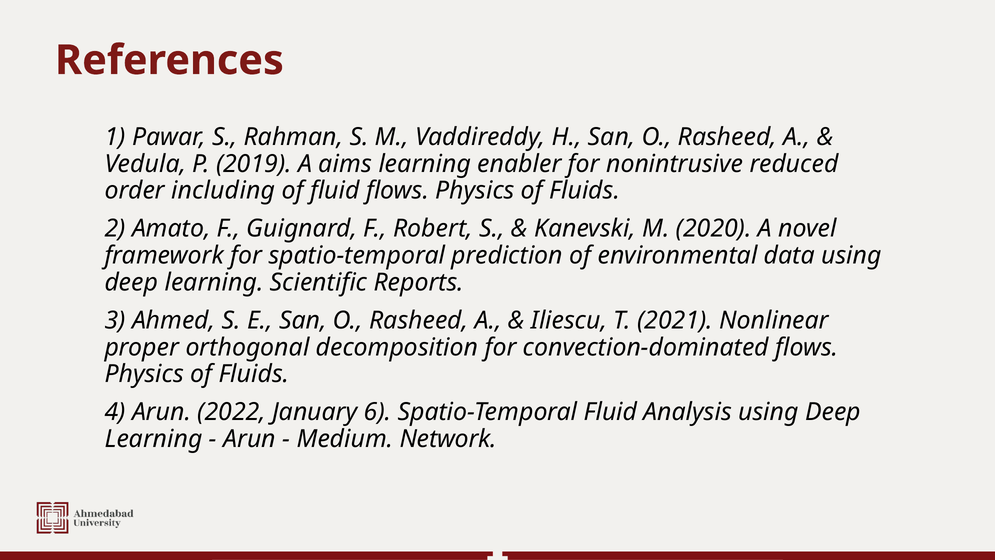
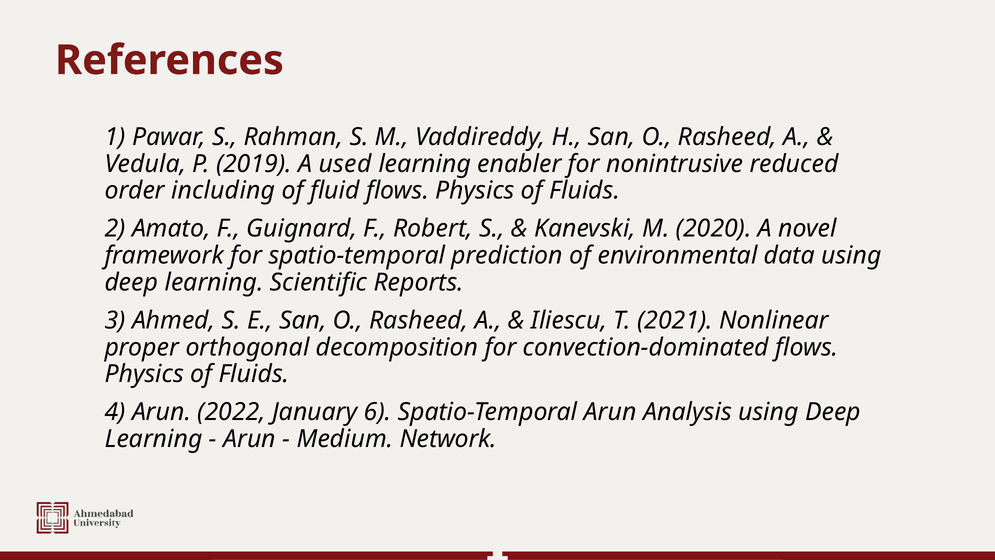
aims: aims -> used
Spatio-Temporal Fluid: Fluid -> Arun
